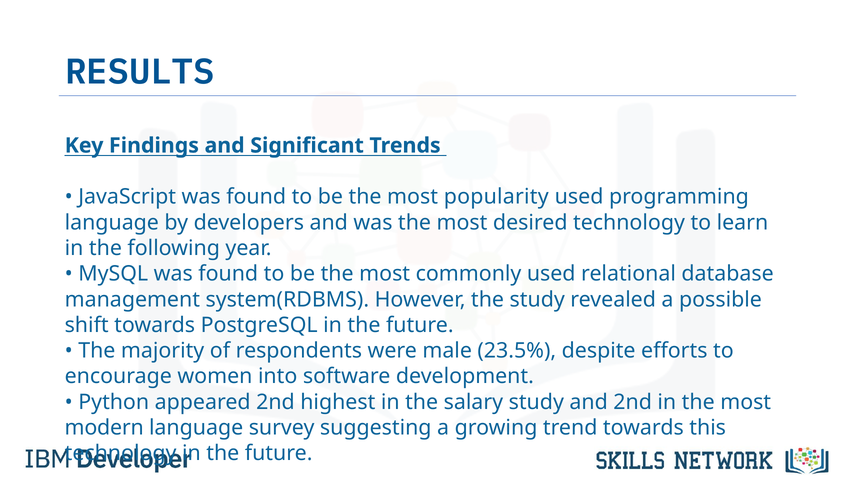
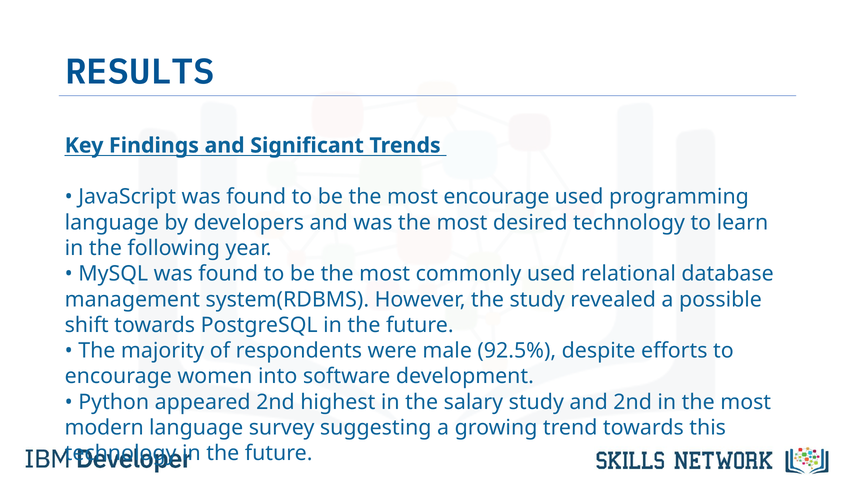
most popularity: popularity -> encourage
23.5%: 23.5% -> 92.5%
